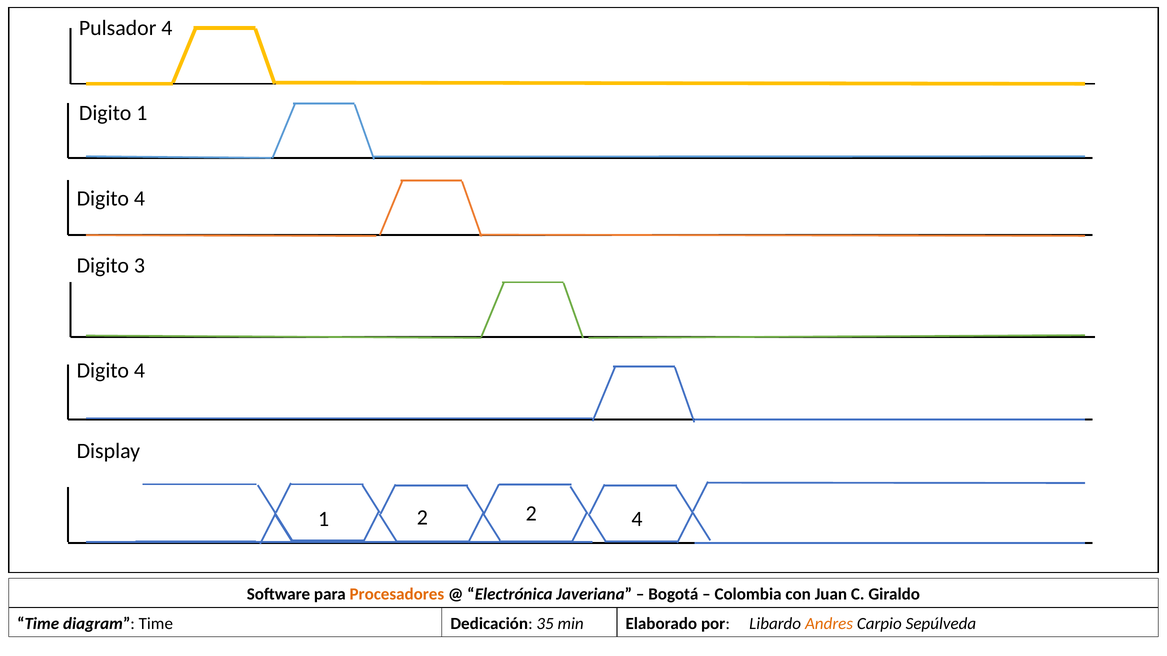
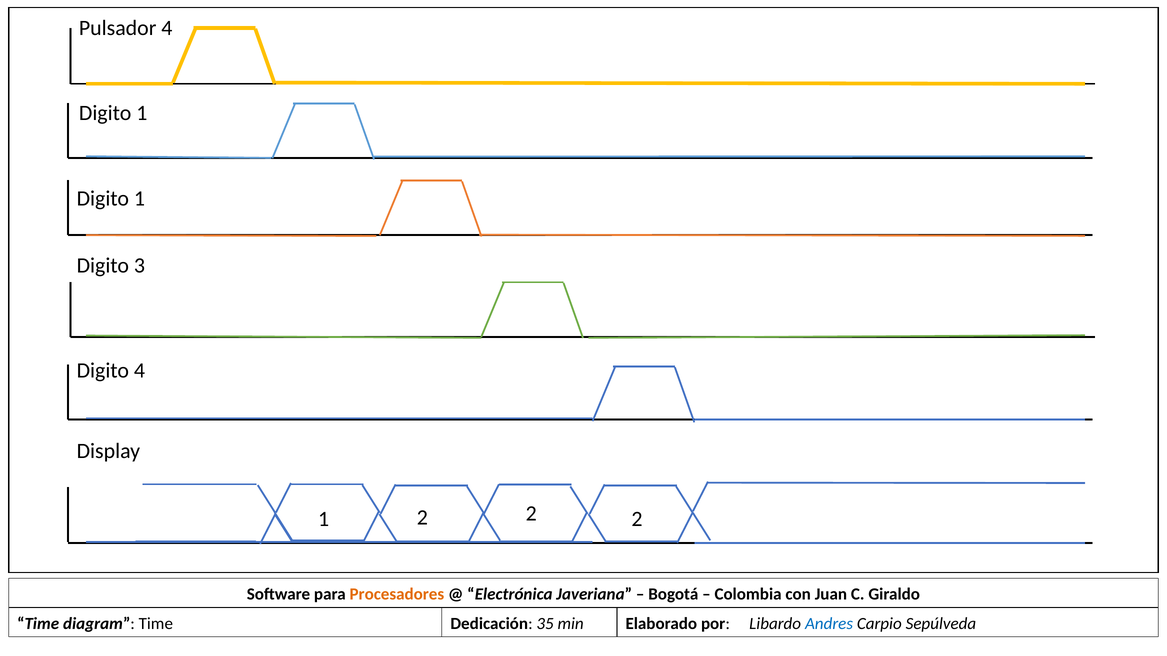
4 at (140, 199): 4 -> 1
2 2 4: 4 -> 2
Andres colour: orange -> blue
